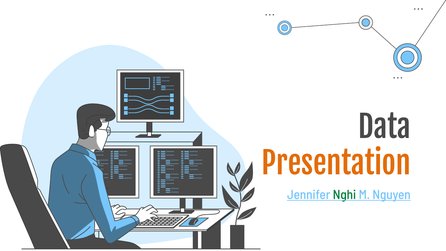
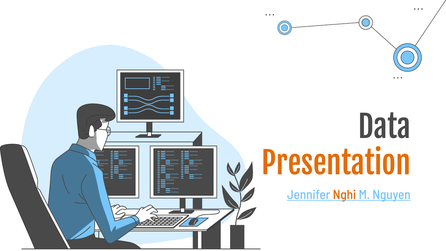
Nghi colour: green -> orange
